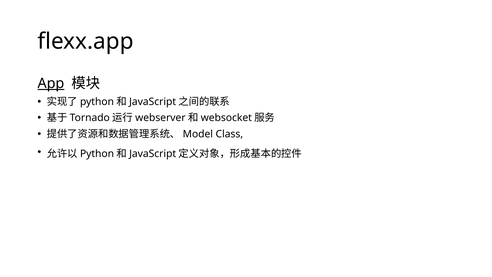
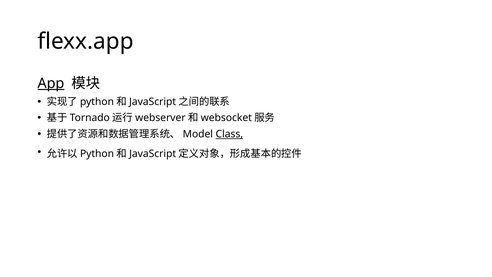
Class underline: none -> present
